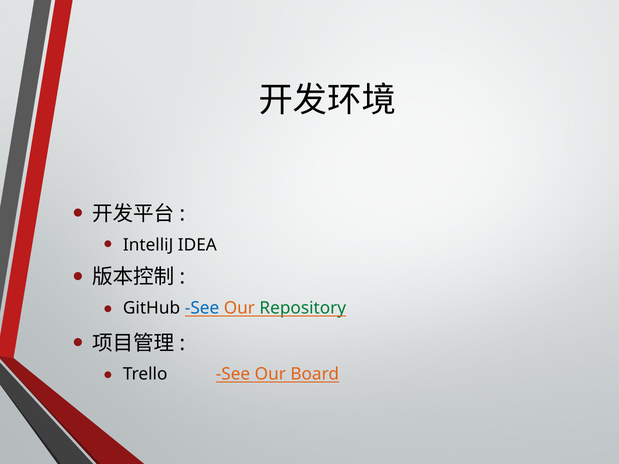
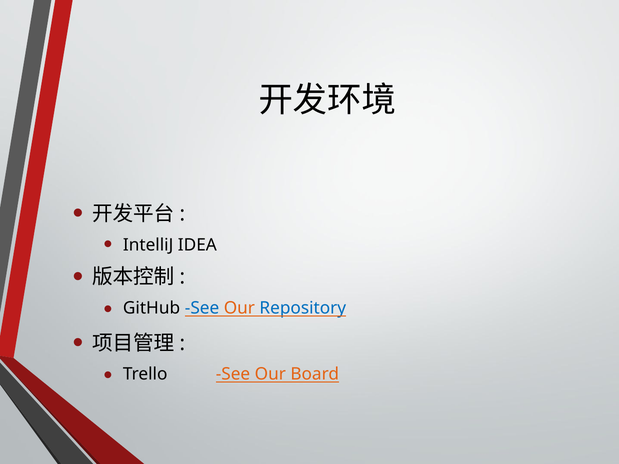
Repository colour: green -> blue
